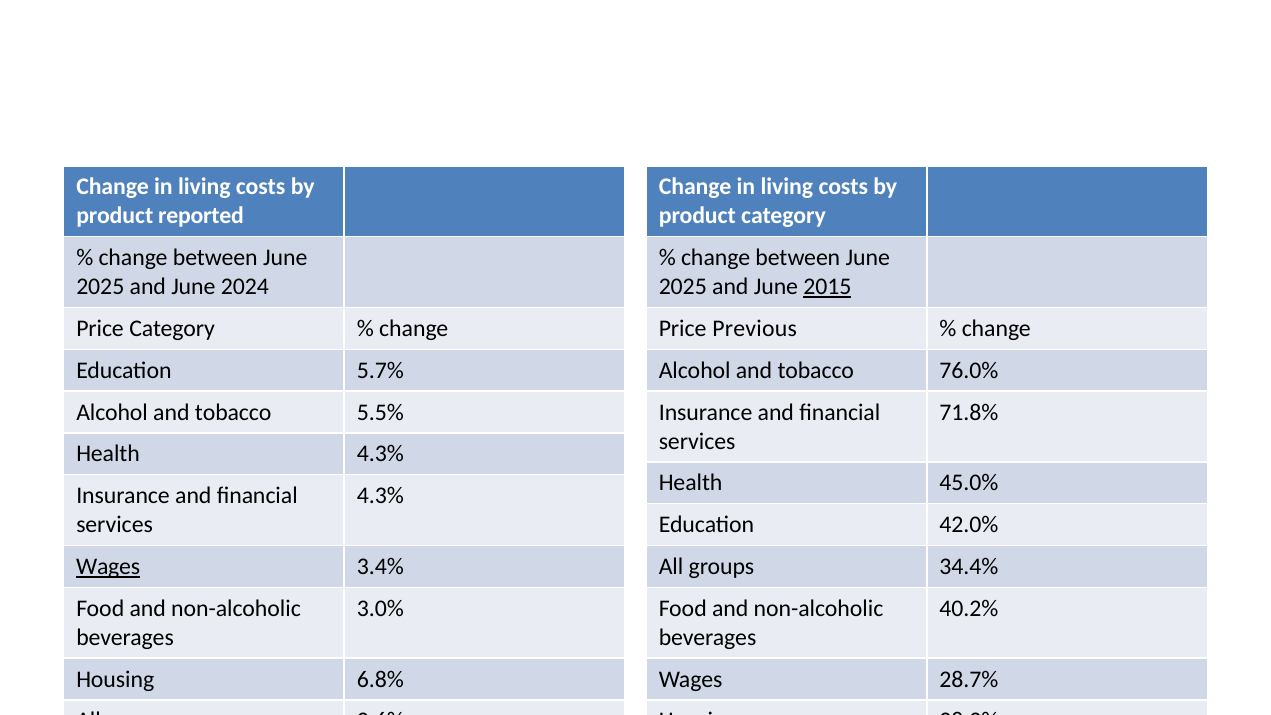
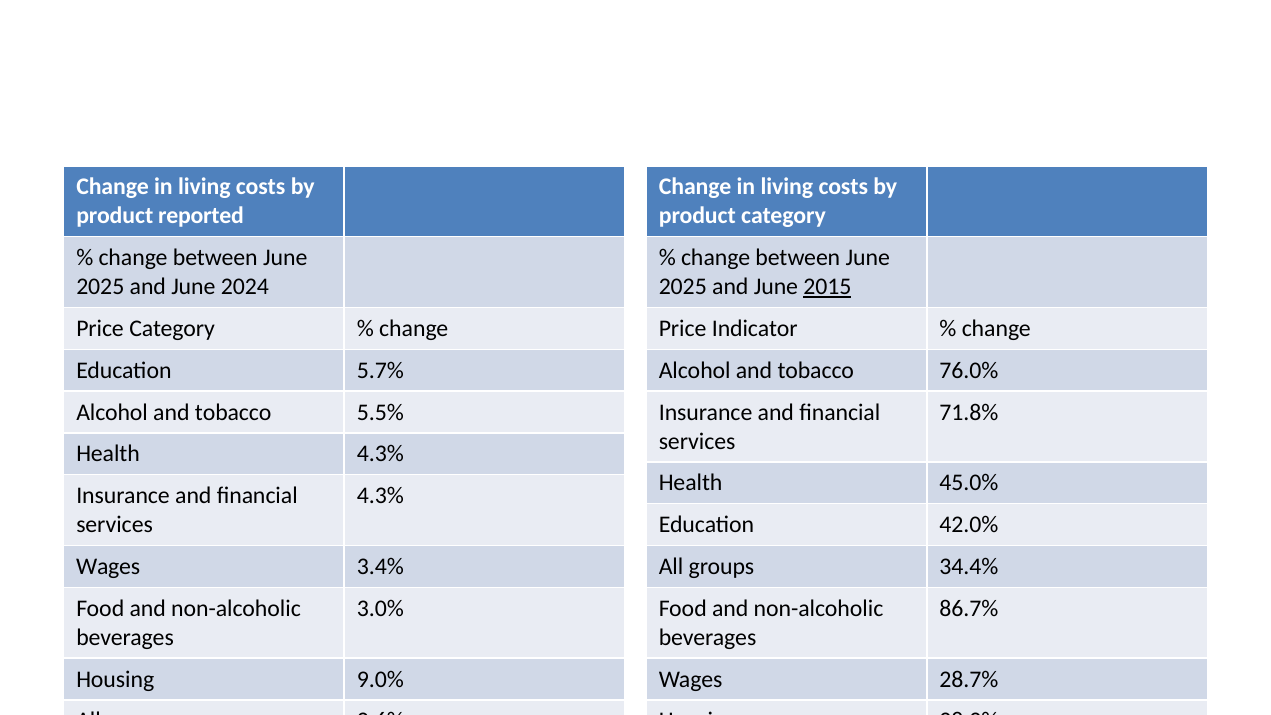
Previous: Previous -> Indicator
Wages at (108, 567) underline: present -> none
40.2%: 40.2% -> 86.7%
6.8%: 6.8% -> 9.0%
